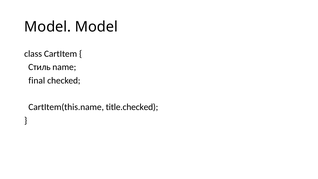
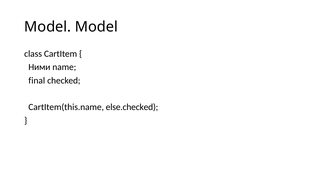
Стиль: Стиль -> Ними
title.checked: title.checked -> else.checked
